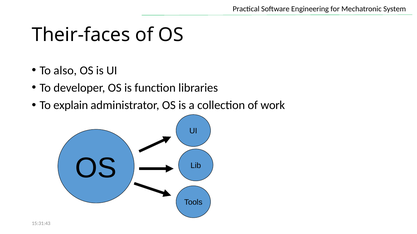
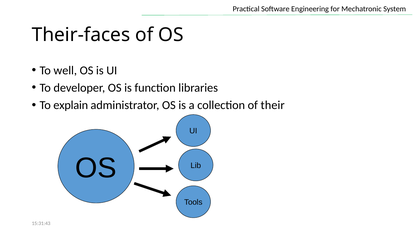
also: also -> well
work: work -> their
